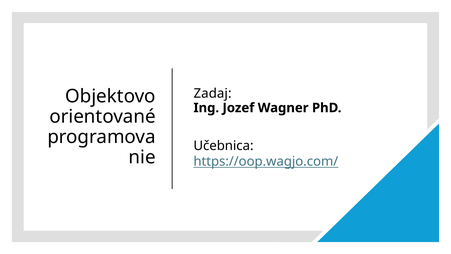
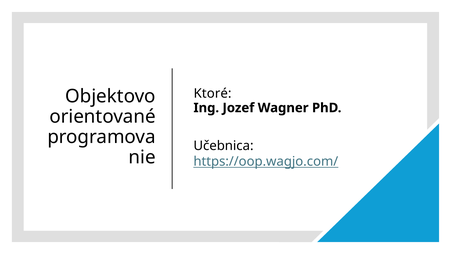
Zadaj: Zadaj -> Ktoré
